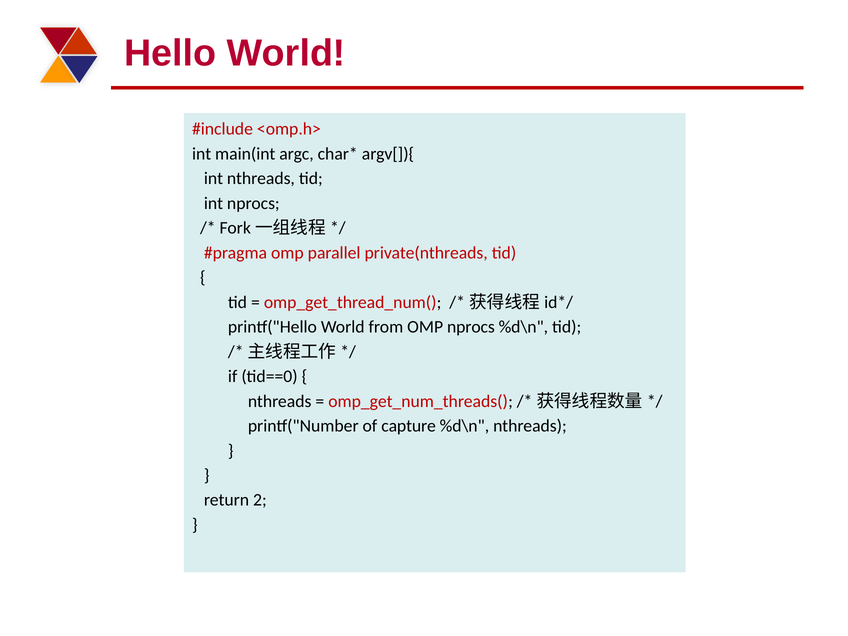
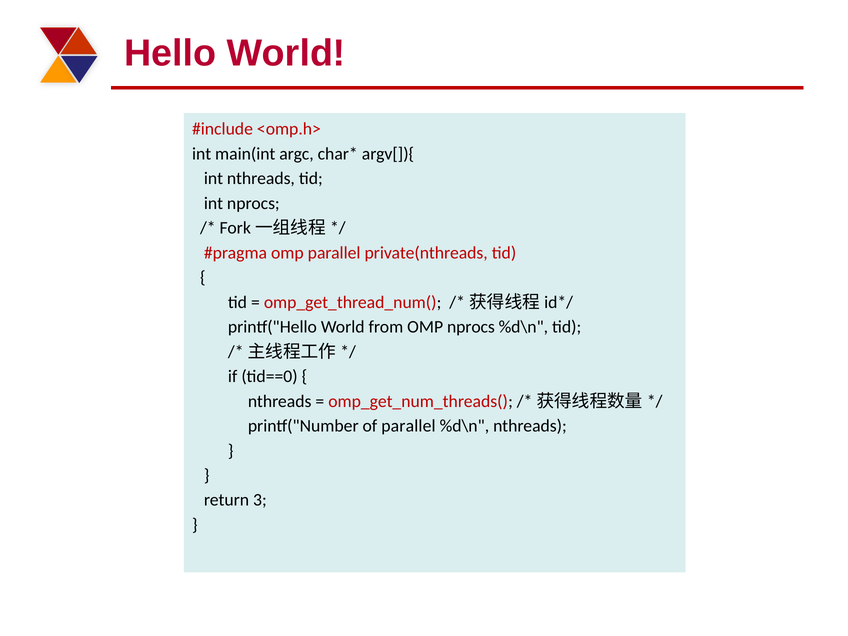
of capture: capture -> parallel
2: 2 -> 3
